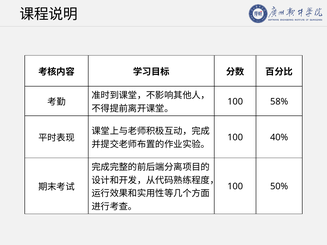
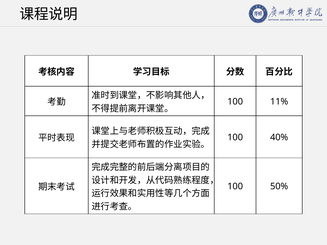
58%: 58% -> 11%
